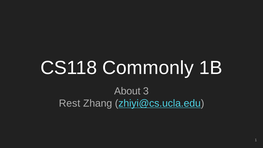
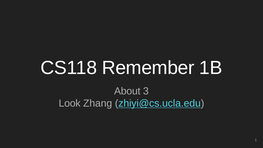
Commonly: Commonly -> Remember
Rest: Rest -> Look
